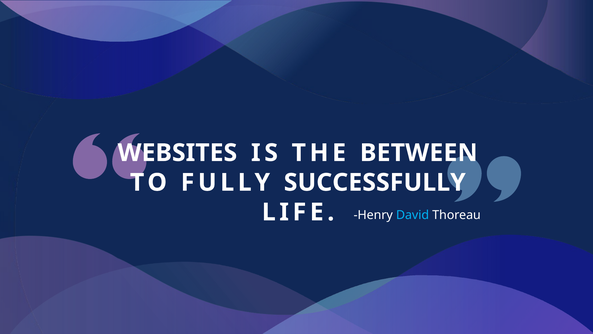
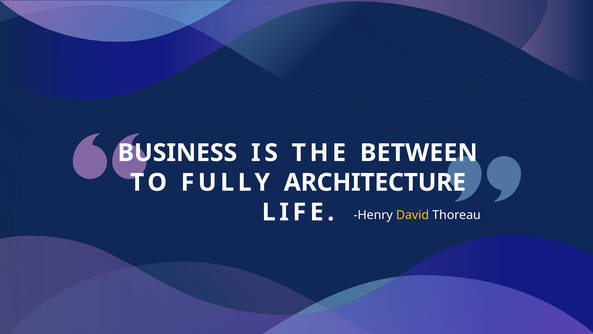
WEBSITES: WEBSITES -> BUSINESS
SUCCESSFULLY: SUCCESSFULLY -> ARCHITECTURE
David colour: light blue -> yellow
